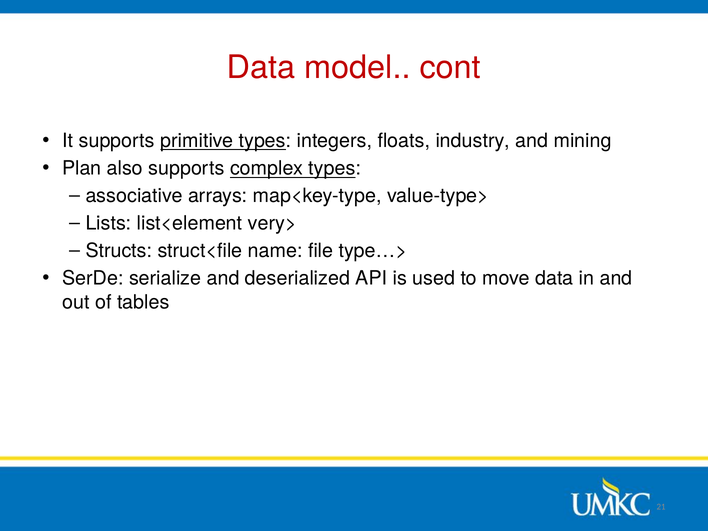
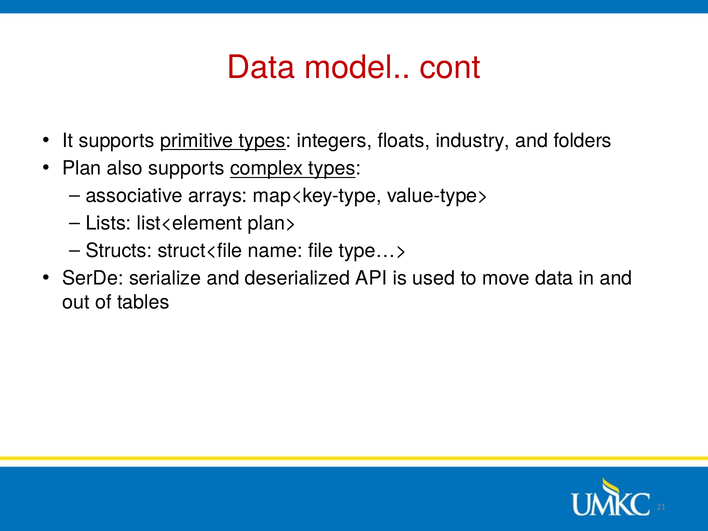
mining: mining -> folders
very>: very> -> plan>
